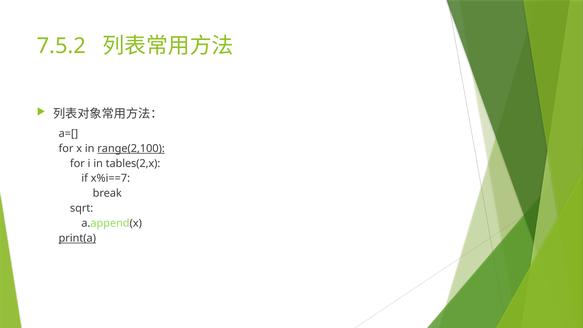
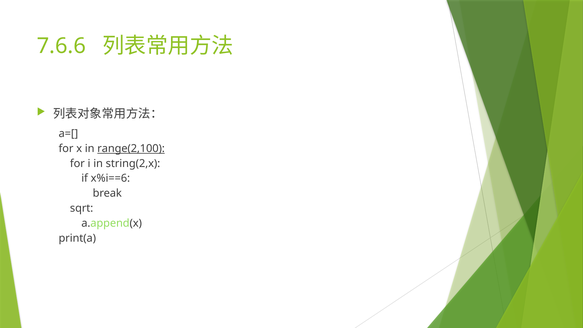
7.5.2: 7.5.2 -> 7.6.6
tables(2,x: tables(2,x -> string(2,x
x%i==7: x%i==7 -> x%i==6
print(a underline: present -> none
